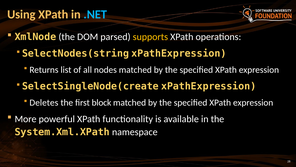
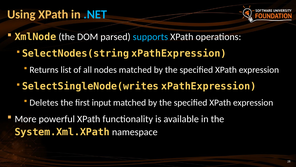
supports colour: yellow -> light blue
SelectSingleNode(create: SelectSingleNode(create -> SelectSingleNode(writes
block: block -> input
